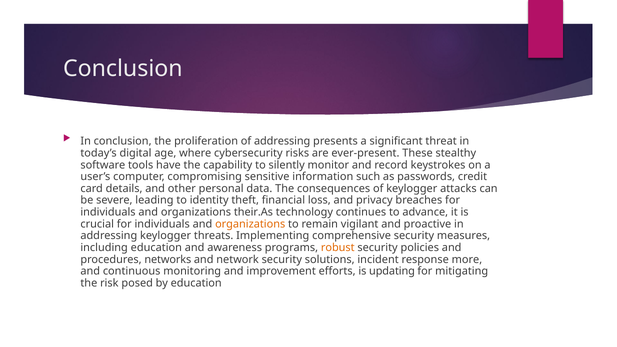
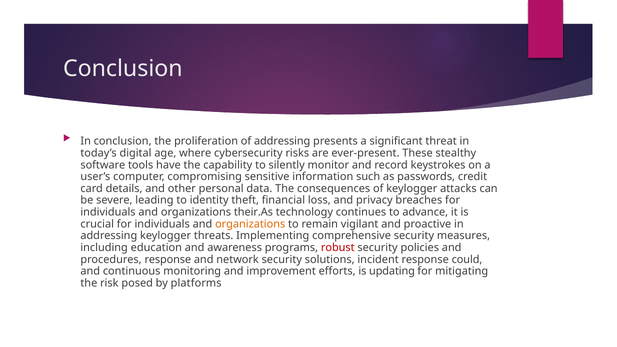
robust colour: orange -> red
procedures networks: networks -> response
more: more -> could
by education: education -> platforms
